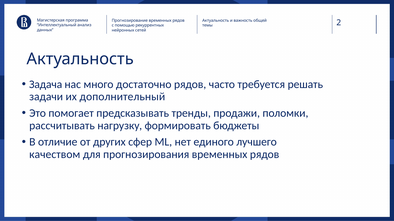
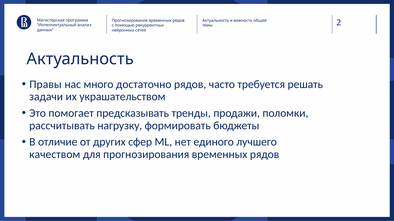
Задача: Задача -> Правы
дополнительный: дополнительный -> украшательством
